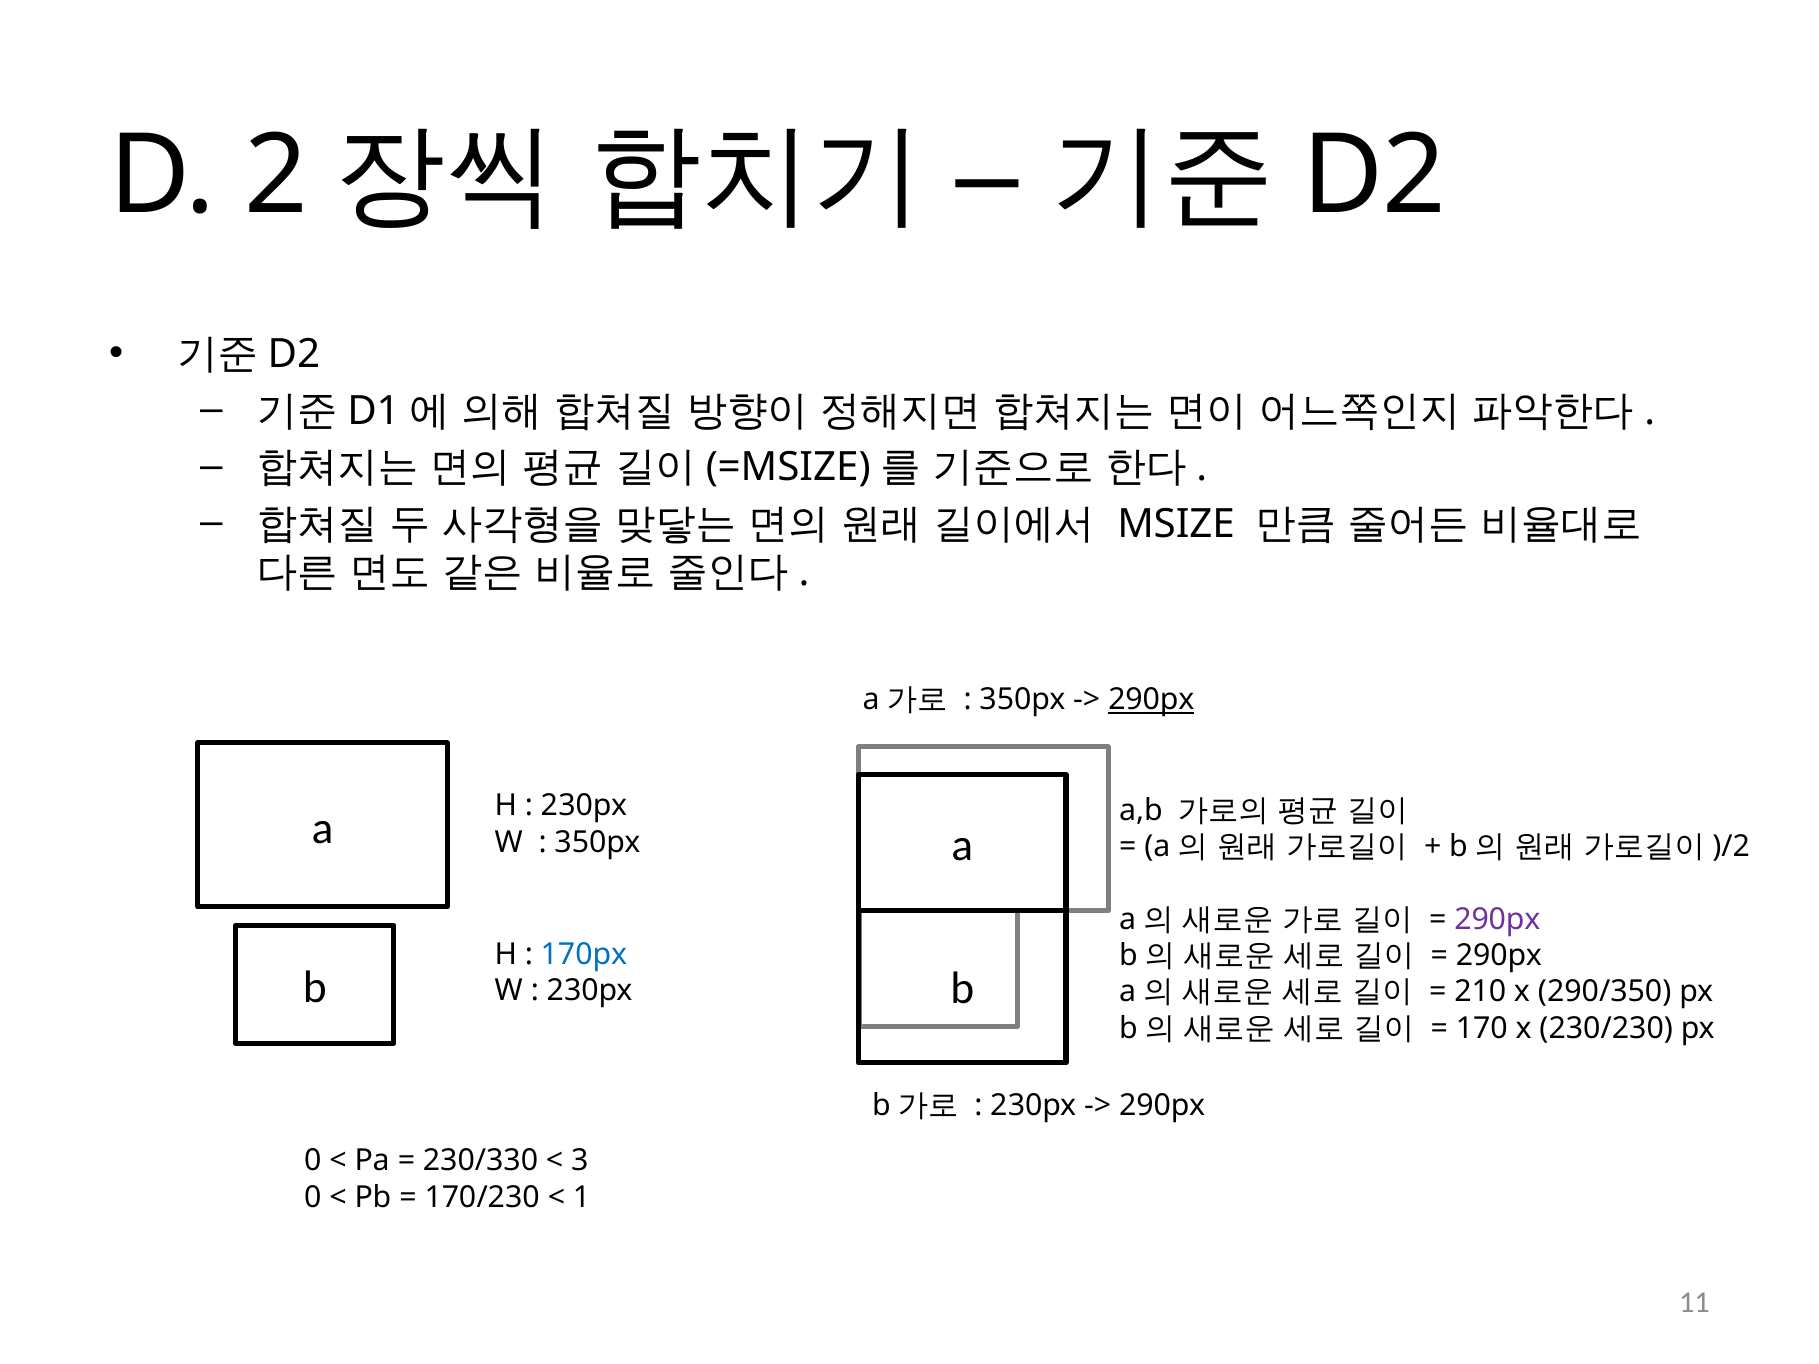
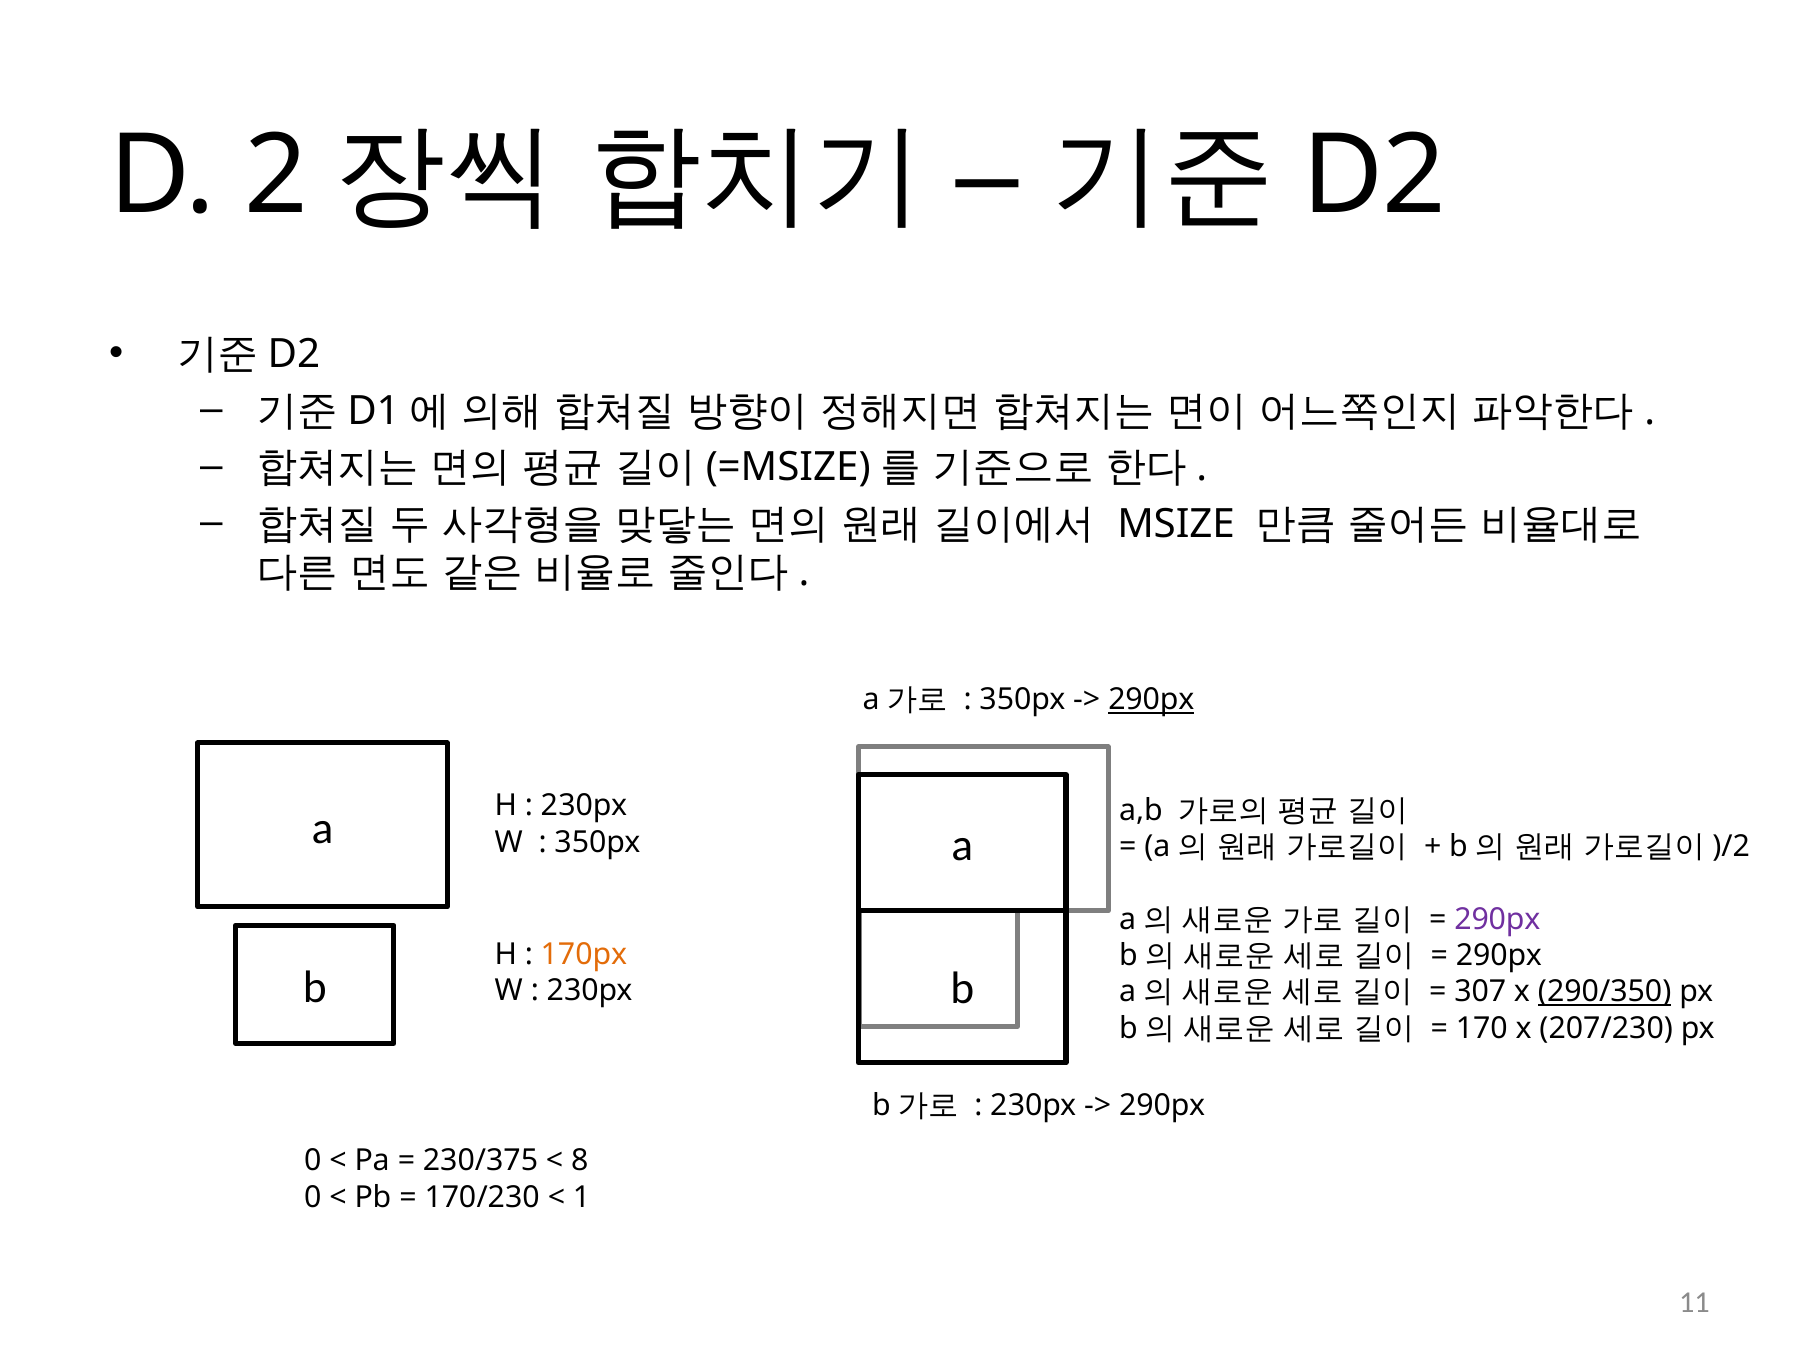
170px colour: blue -> orange
210: 210 -> 307
290/350 underline: none -> present
230/230: 230/230 -> 207/230
230/330: 230/330 -> 230/375
3: 3 -> 8
